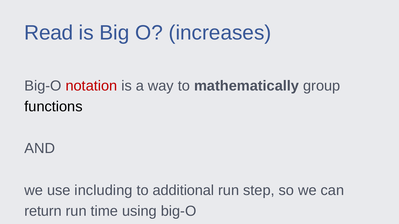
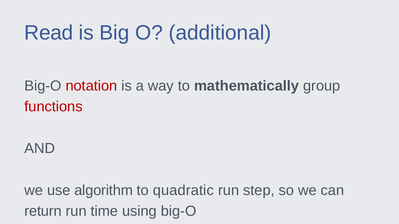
increases: increases -> additional
functions colour: black -> red
including: including -> algorithm
additional: additional -> quadratic
